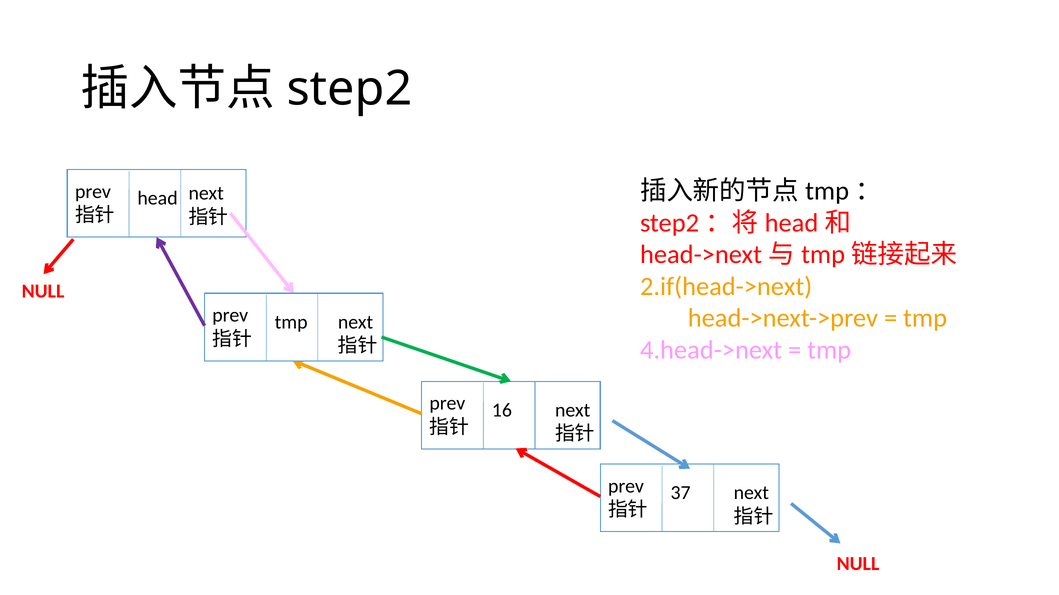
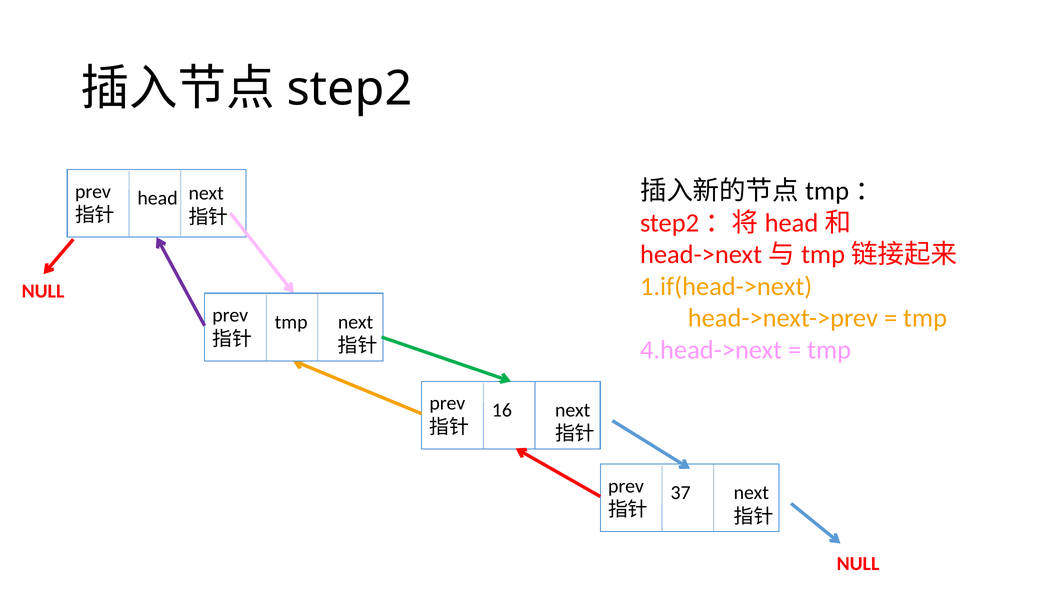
2.if(head->next: 2.if(head->next -> 1.if(head->next
